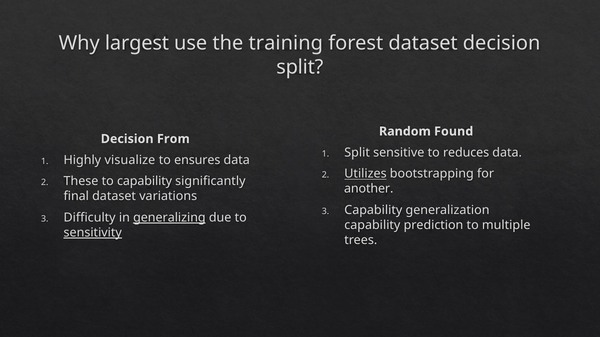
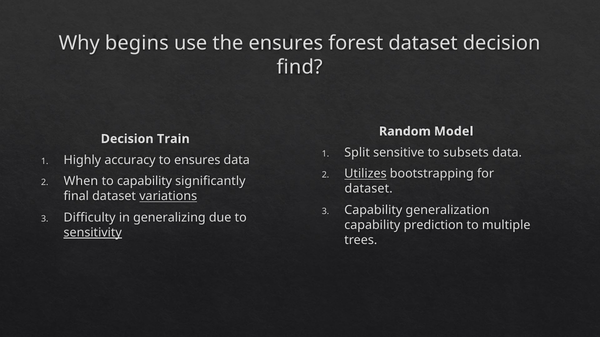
largest: largest -> begins
the training: training -> ensures
split at (300, 67): split -> find
Found: Found -> Model
From: From -> Train
reduces: reduces -> subsets
visualize: visualize -> accuracy
These: These -> When
another at (369, 189): another -> dataset
variations underline: none -> present
generalizing underline: present -> none
